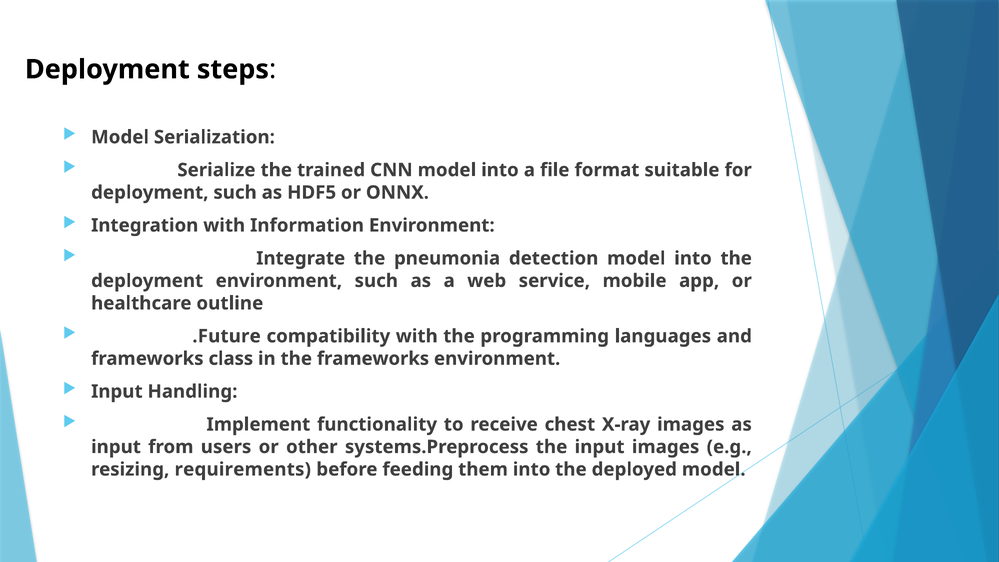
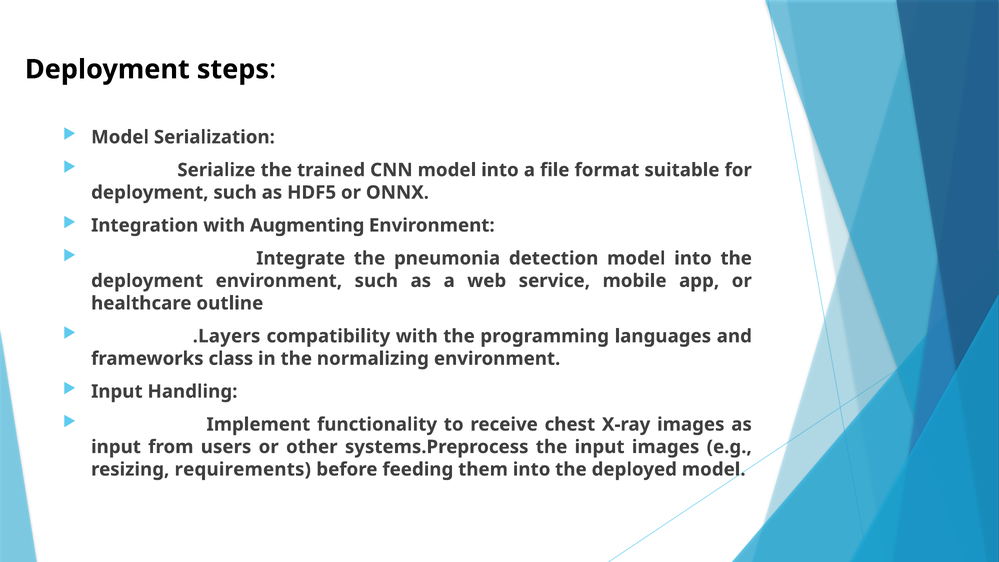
Information: Information -> Augmenting
.Future: .Future -> .Layers
the frameworks: frameworks -> normalizing
